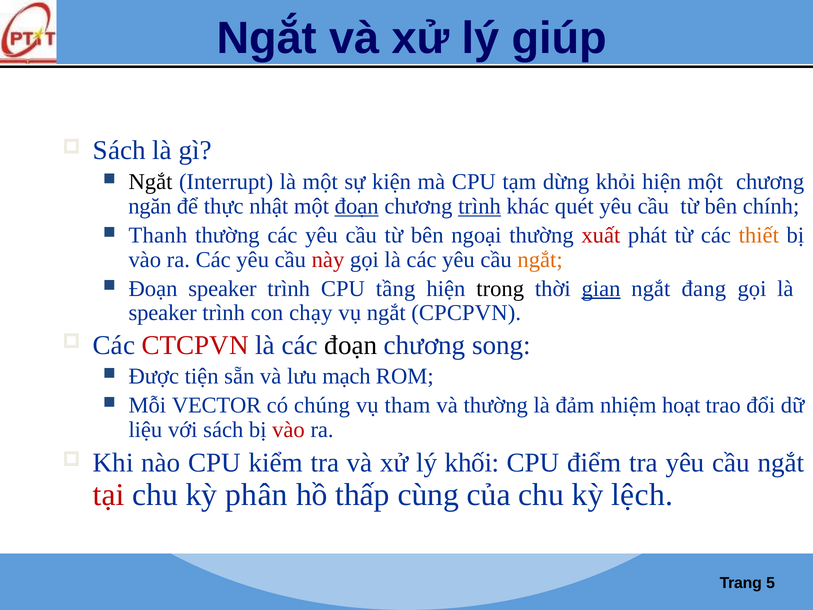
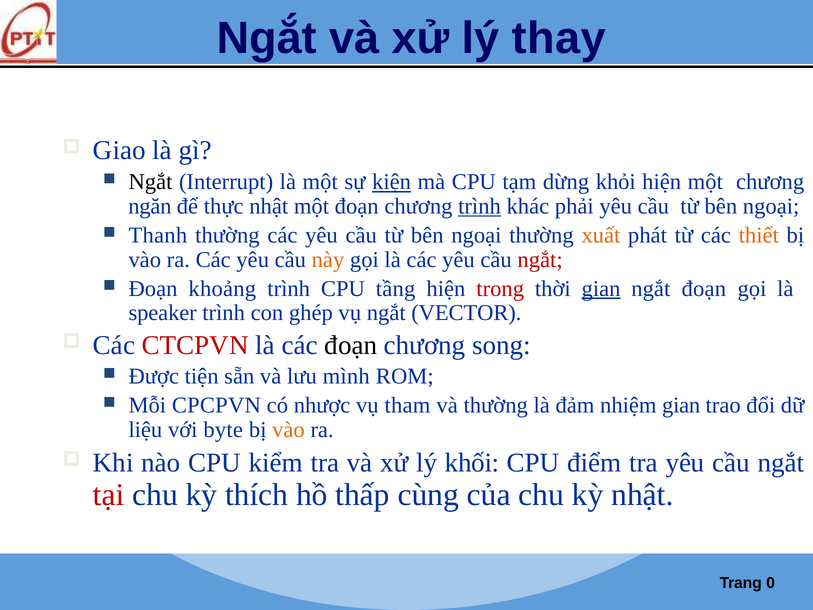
giúp: giúp -> thay
Sách at (119, 150): Sách -> Giao
kiện underline: none -> present
đoạn at (357, 206) underline: present -> none
quét: quét -> phải
chính at (771, 206): chính -> ngoại
xuất colour: red -> orange
này colour: red -> orange
ngắt at (540, 260) colour: orange -> red
Đoạn speaker: speaker -> khoảng
trong colour: black -> red
ngắt đang: đang -> đoạn
chạy: chạy -> ghép
CPCPVN: CPCPVN -> VECTOR
mạch: mạch -> mình
VECTOR: VECTOR -> CPCPVN
chúng: chúng -> nhược
nhiệm hoạt: hoạt -> gian
với sách: sách -> byte
vào at (288, 430) colour: red -> orange
phân: phân -> thích
kỳ lệch: lệch -> nhật
5: 5 -> 0
